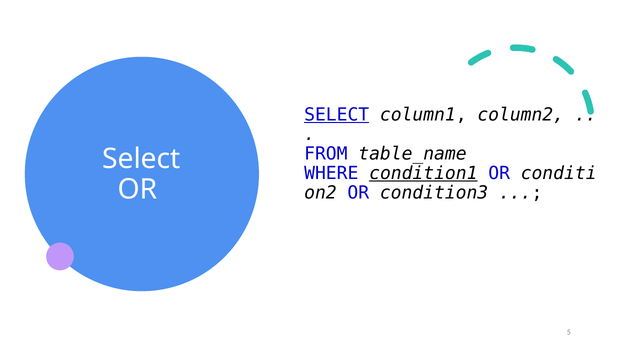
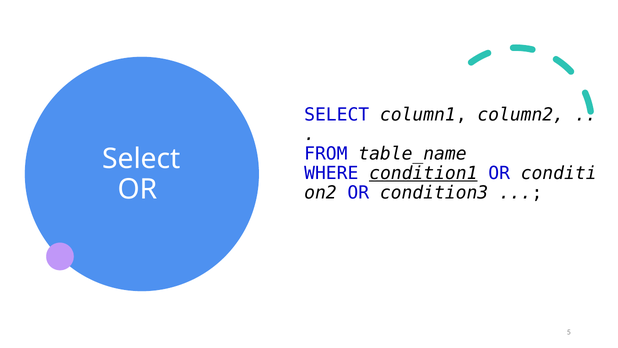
SELECT at (337, 114) underline: present -> none
